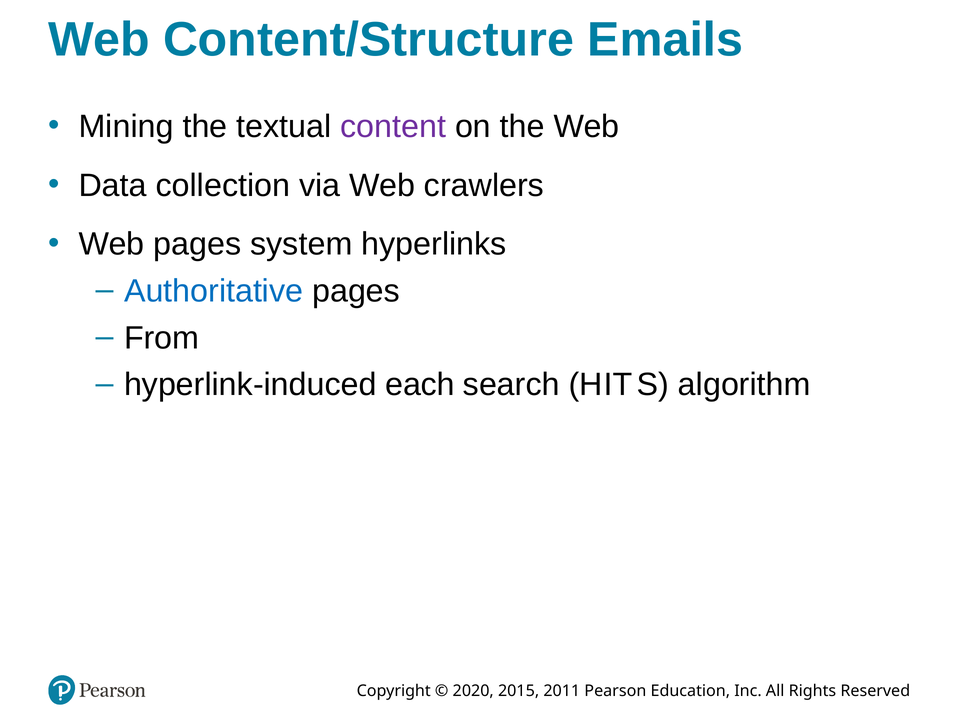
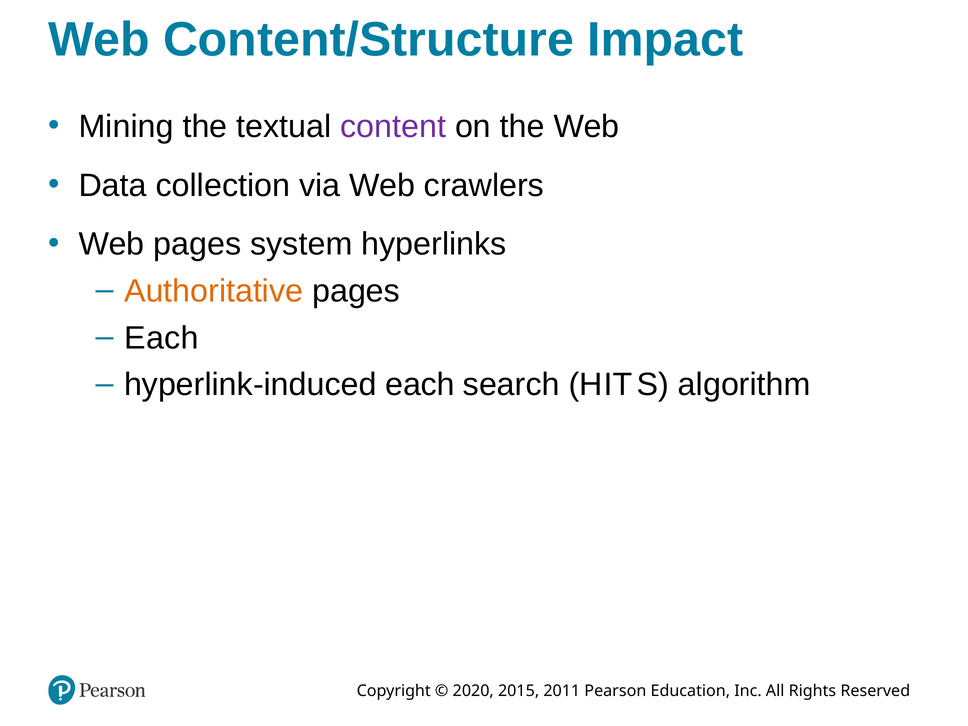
Emails: Emails -> Impact
Authoritative colour: blue -> orange
From at (162, 338): From -> Each
